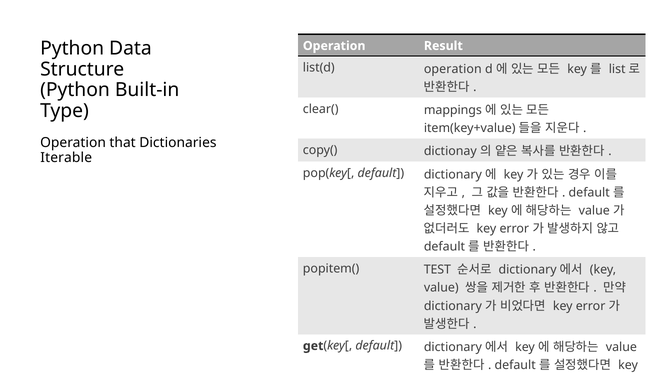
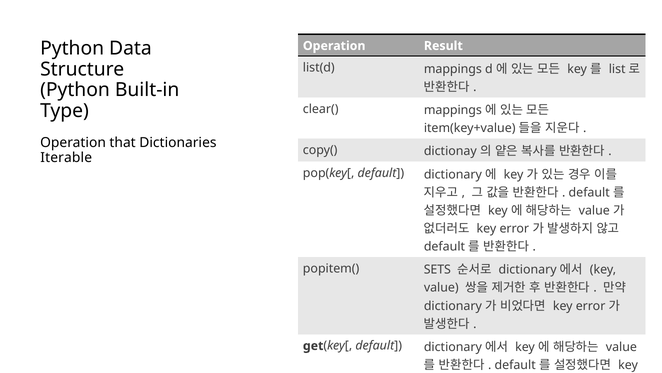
list(d operation: operation -> mappings
TEST: TEST -> SETS
